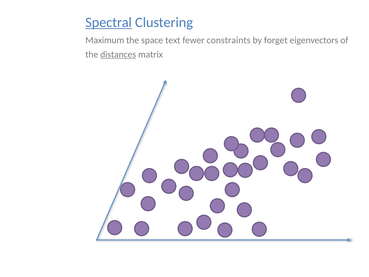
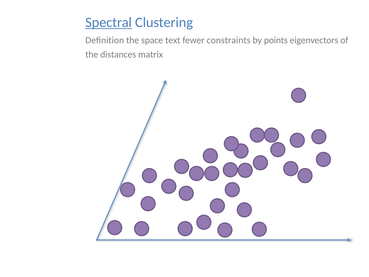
Maximum: Maximum -> Deﬁnition
forget: forget -> points
distances underline: present -> none
